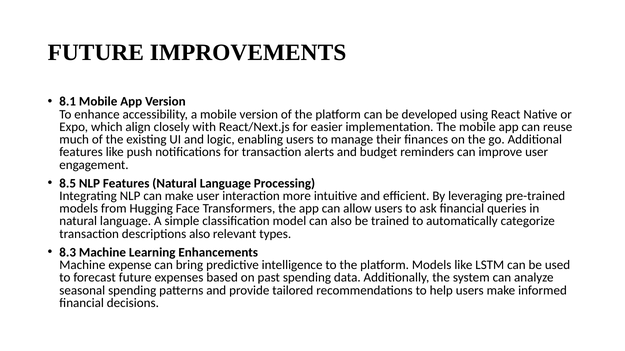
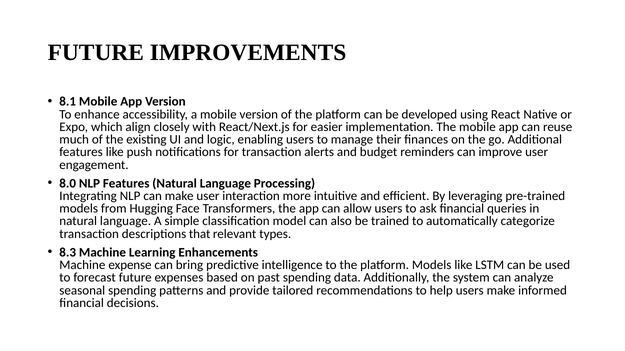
8.5: 8.5 -> 8.0
descriptions also: also -> that
